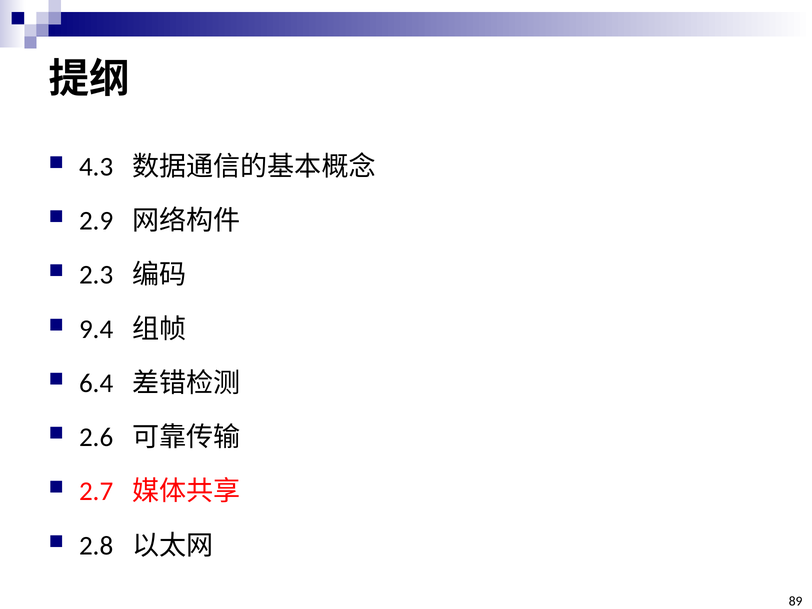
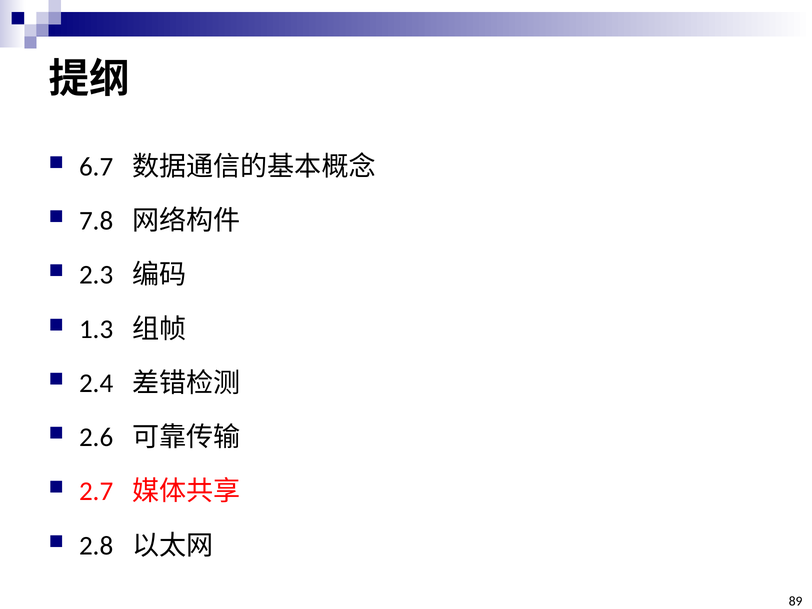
4.3: 4.3 -> 6.7
2.9: 2.9 -> 7.8
9.4: 9.4 -> 1.3
6.4: 6.4 -> 2.4
